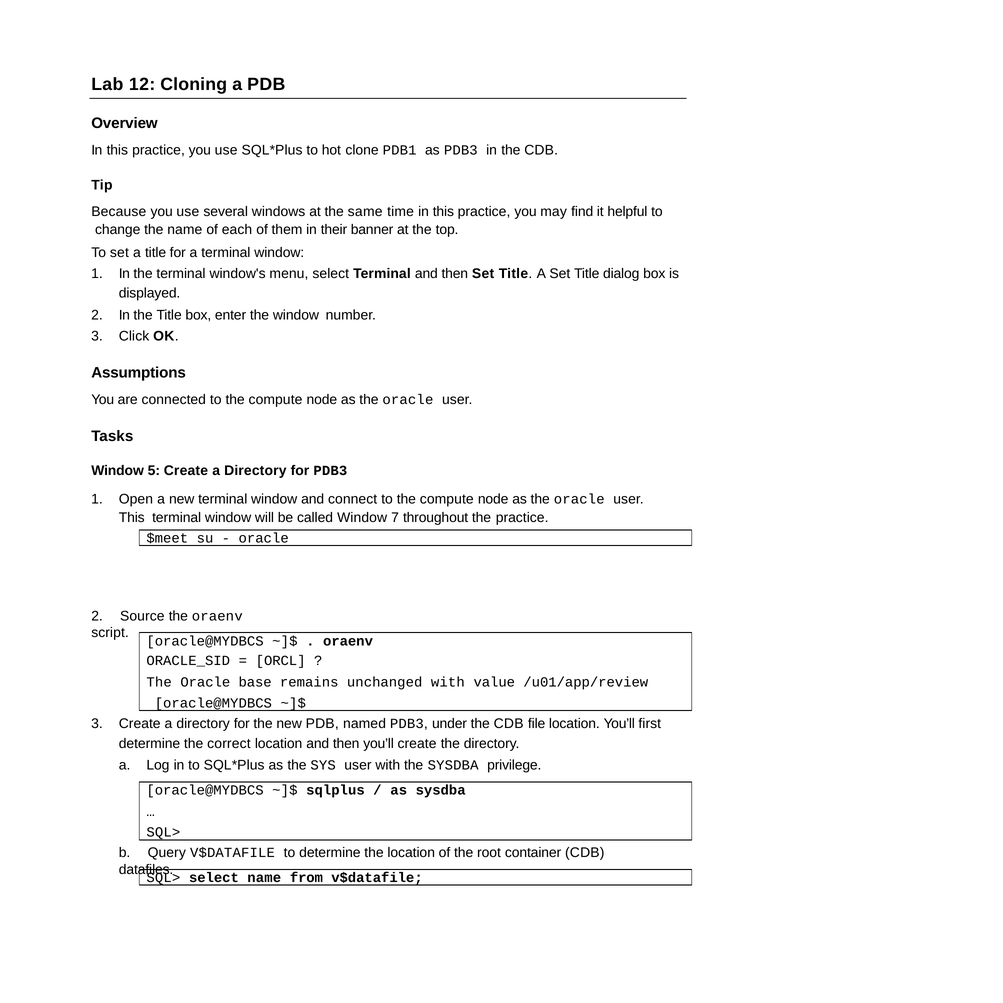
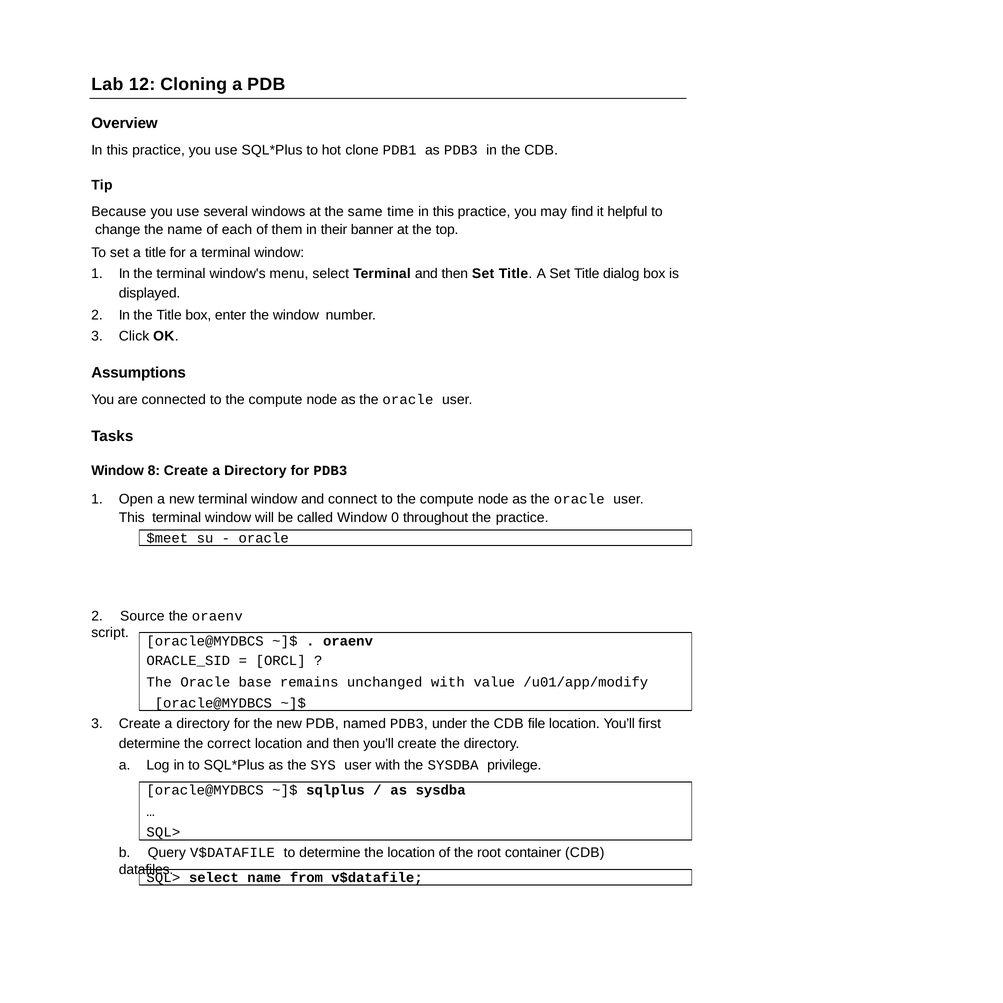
5: 5 -> 8
7: 7 -> 0
/u01/app/review: /u01/app/review -> /u01/app/modify
